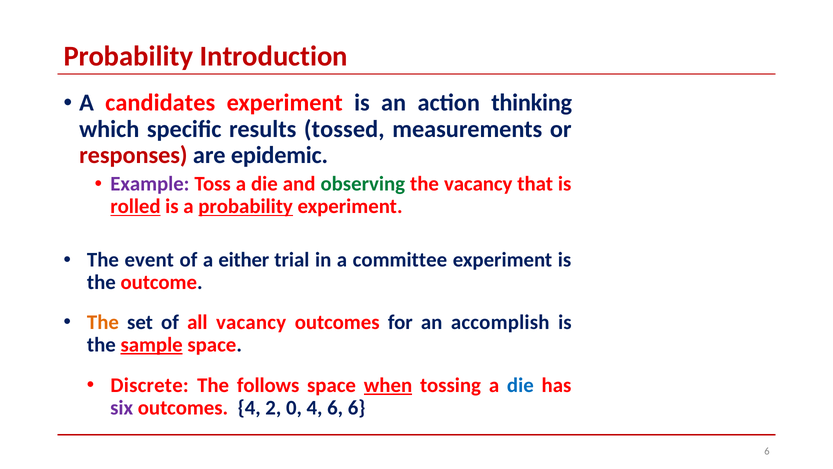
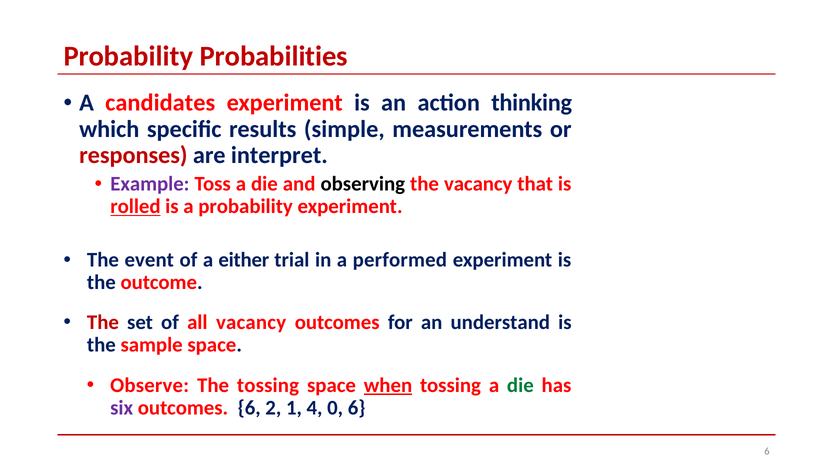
Introduction: Introduction -> Probabilities
tossed: tossed -> simple
epidemic: epidemic -> interpret
observing colour: green -> black
probability at (246, 206) underline: present -> none
committee: committee -> performed
The at (103, 322) colour: orange -> red
accomplish: accomplish -> understand
sample underline: present -> none
Discrete: Discrete -> Observe
The follows: follows -> tossing
die at (520, 385) colour: blue -> green
outcomes 4: 4 -> 6
0: 0 -> 1
4 6: 6 -> 0
